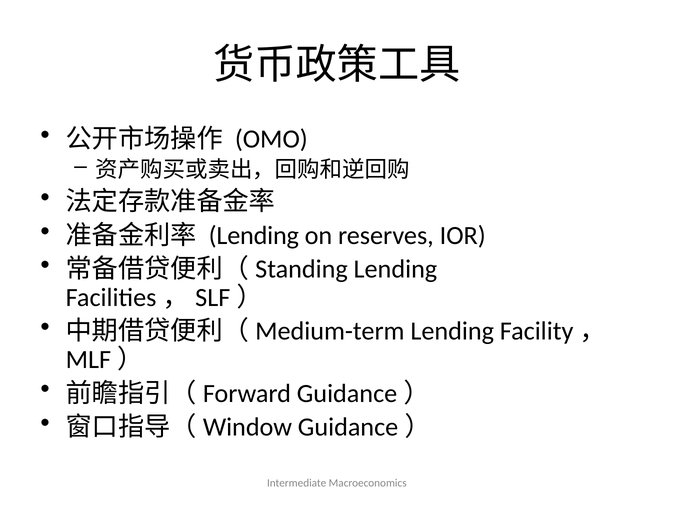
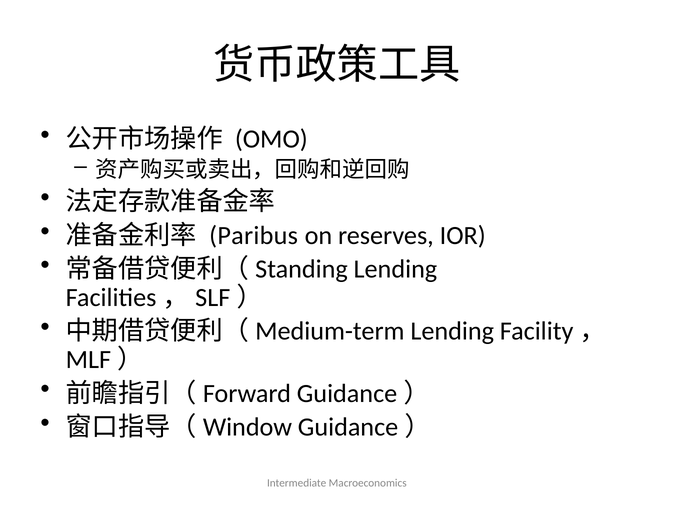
Lending at (254, 235): Lending -> Paribus
